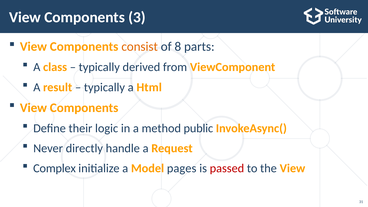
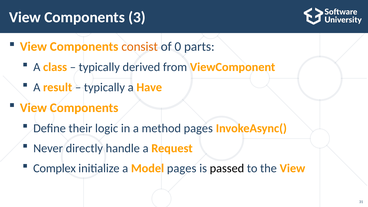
8: 8 -> 0
Html: Html -> Have
method public: public -> pages
passed colour: red -> black
